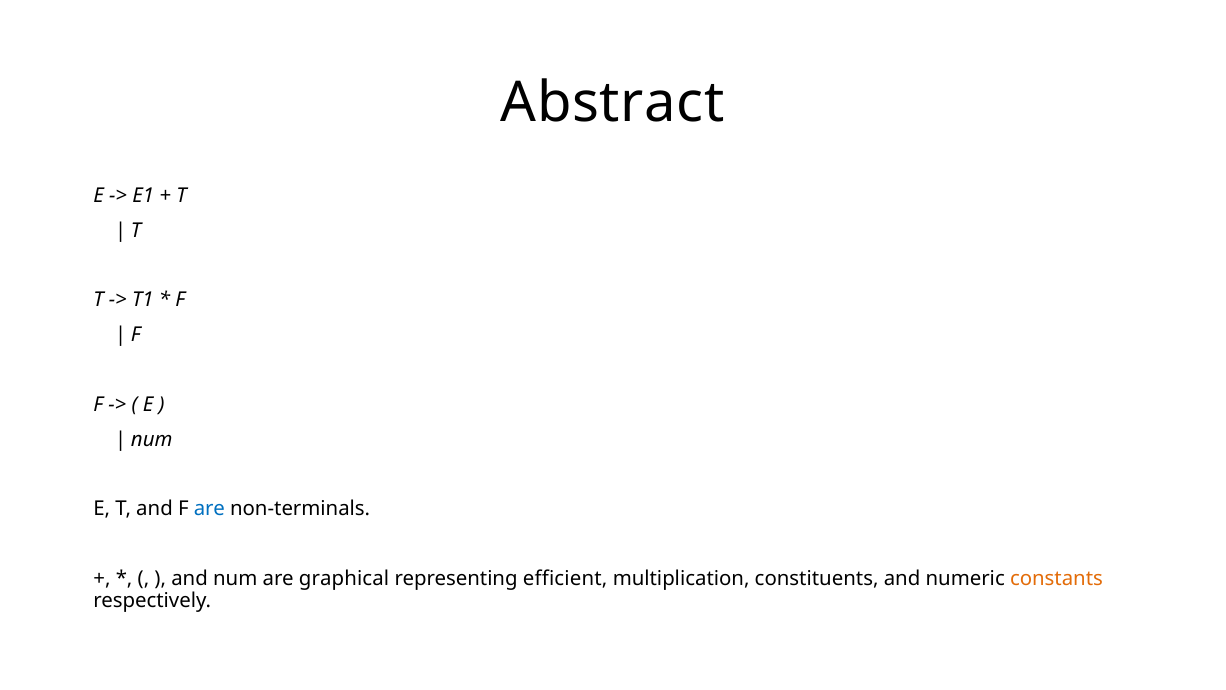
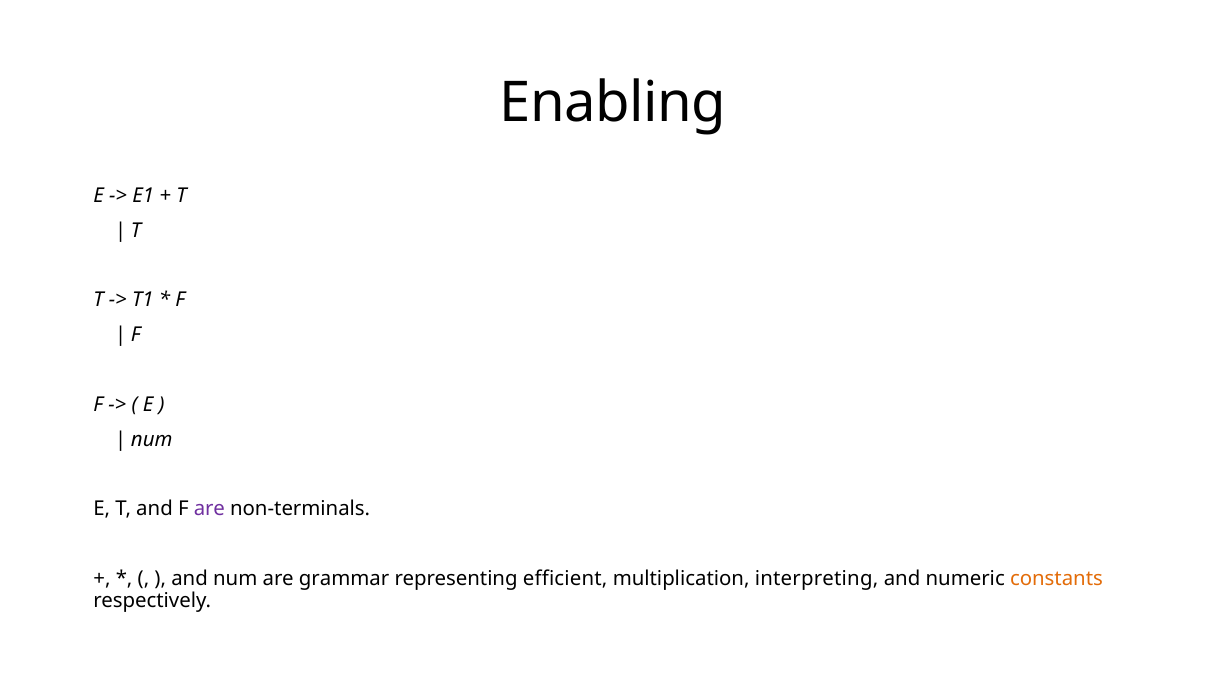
Abstract: Abstract -> Enabling
are at (209, 509) colour: blue -> purple
graphical: graphical -> grammar
constituents: constituents -> interpreting
